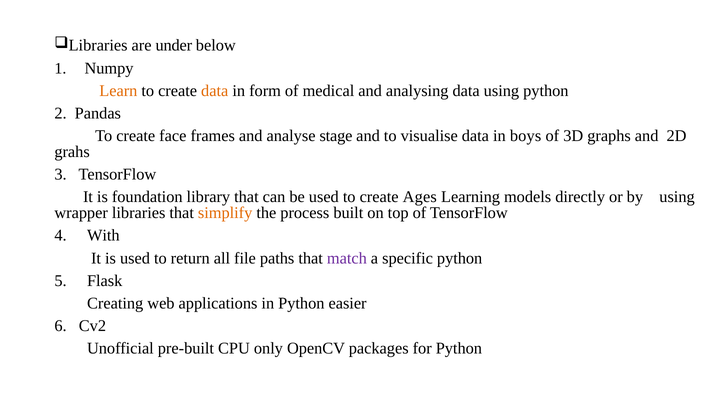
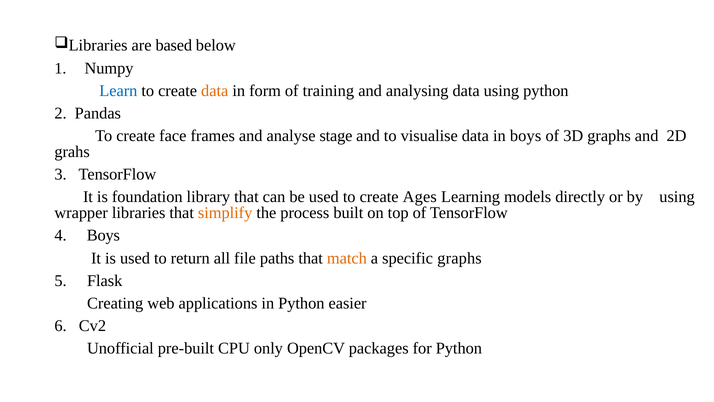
under: under -> based
Learn colour: orange -> blue
medical: medical -> training
4 With: With -> Boys
match colour: purple -> orange
specific python: python -> graphs
